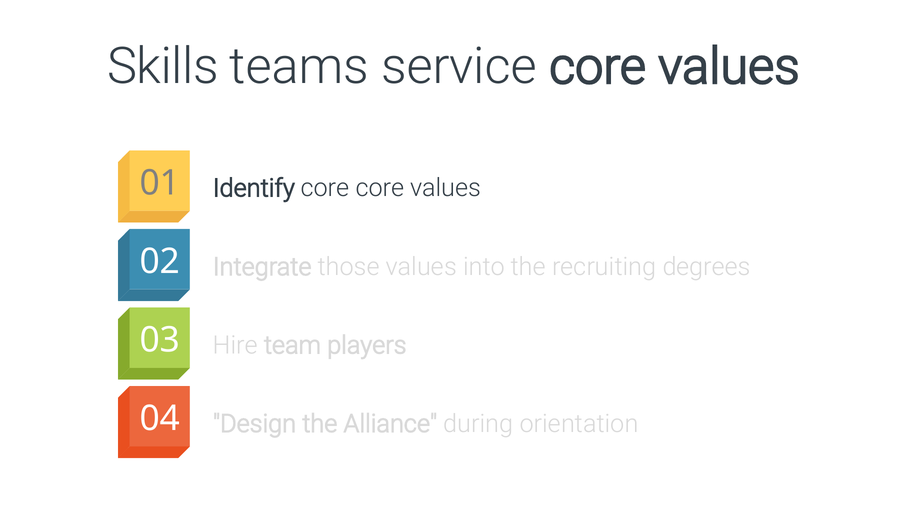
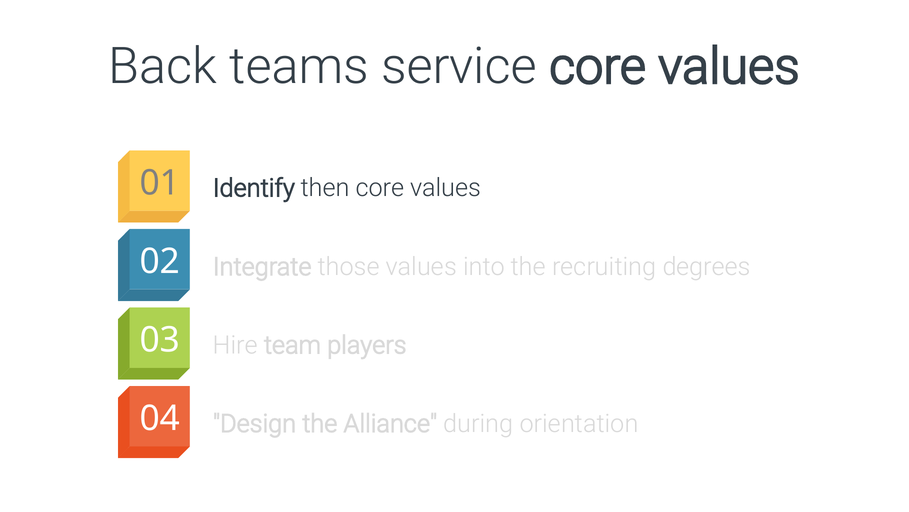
Skills: Skills -> Back
Identify core: core -> then
